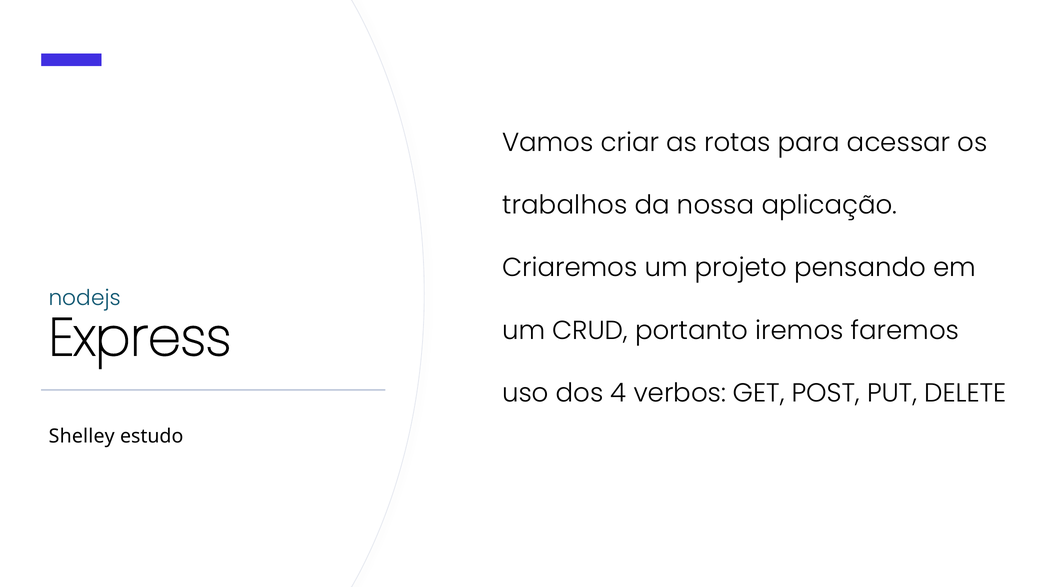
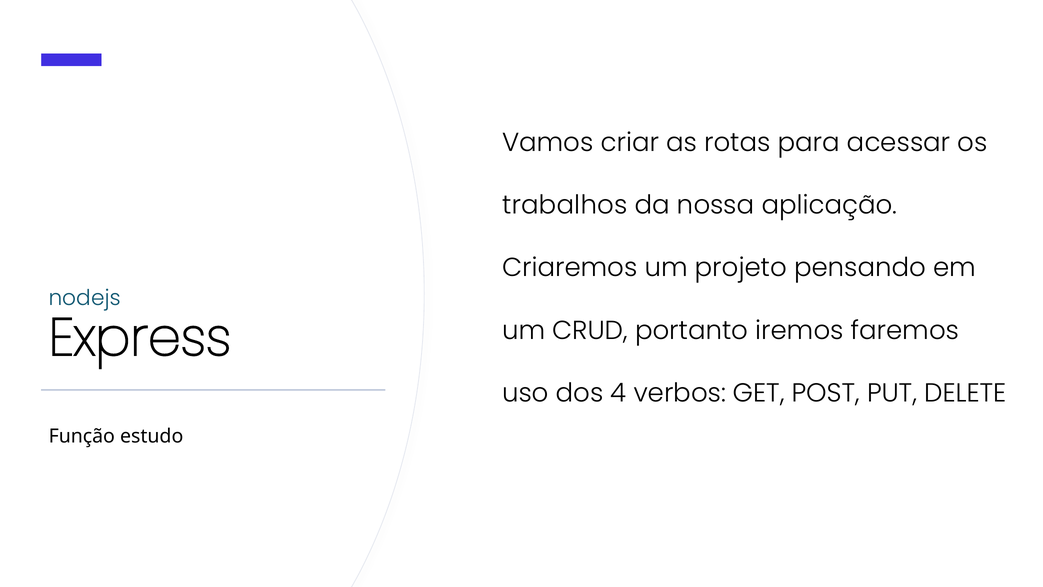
Shelley: Shelley -> Função
